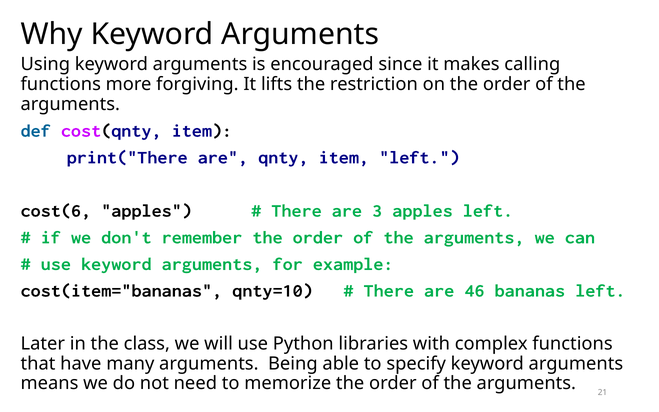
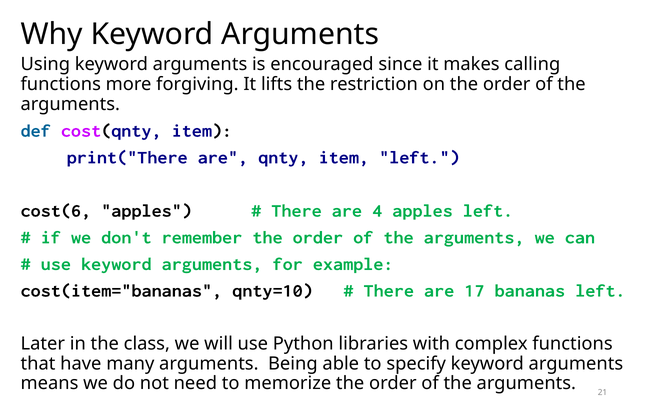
3: 3 -> 4
46: 46 -> 17
